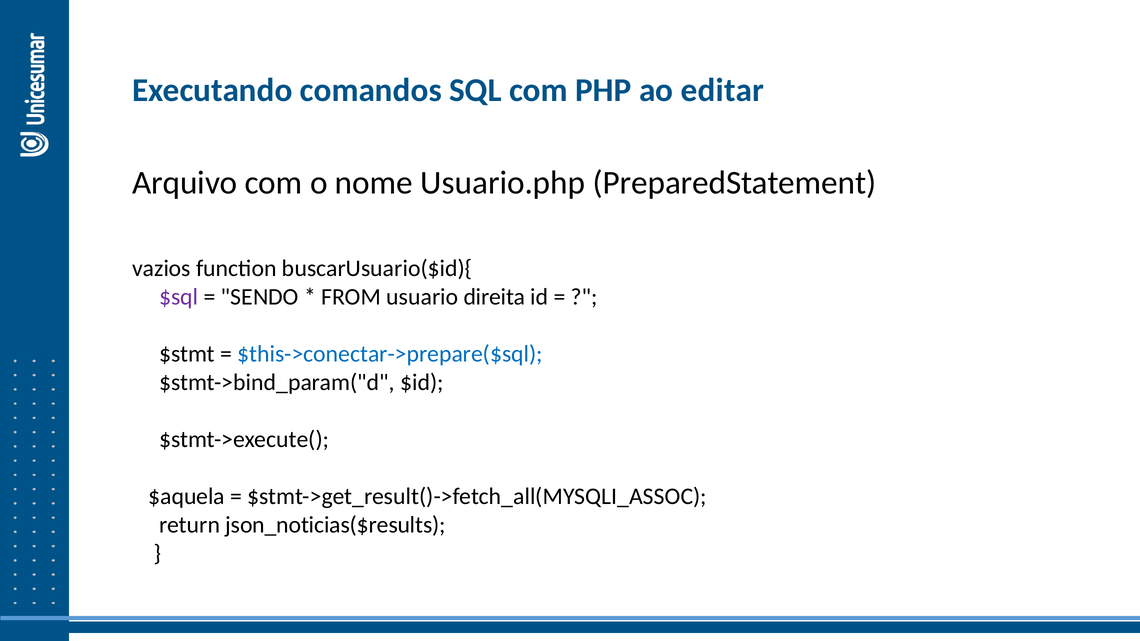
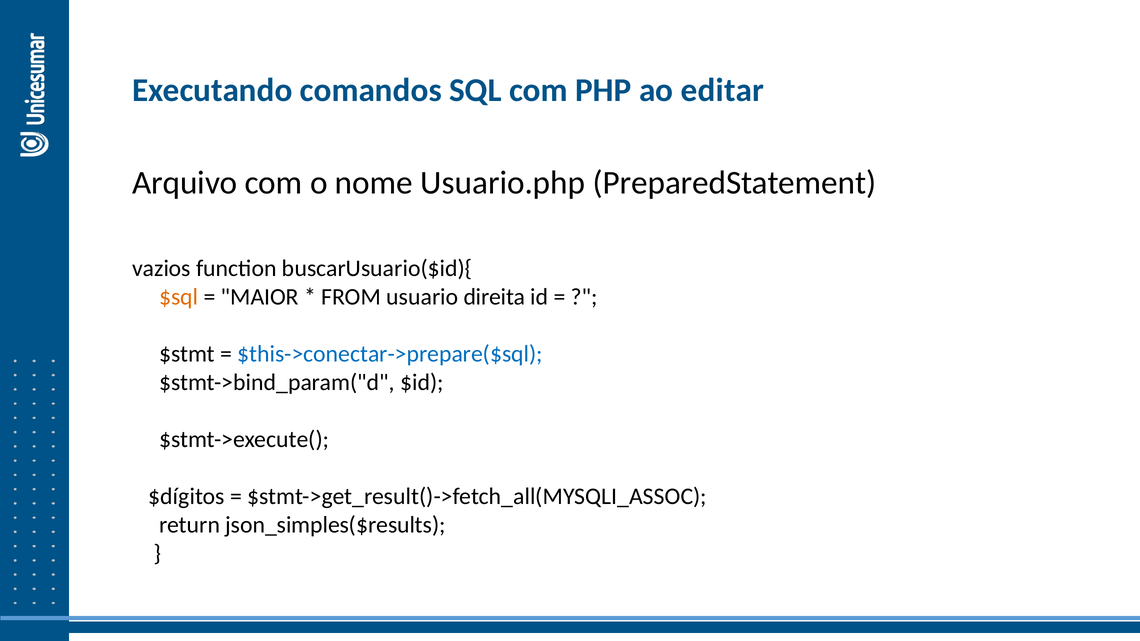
$sql colour: purple -> orange
SENDO: SENDO -> MAIOR
$aquela: $aquela -> $dígitos
json_noticias($results: json_noticias($results -> json_simples($results
